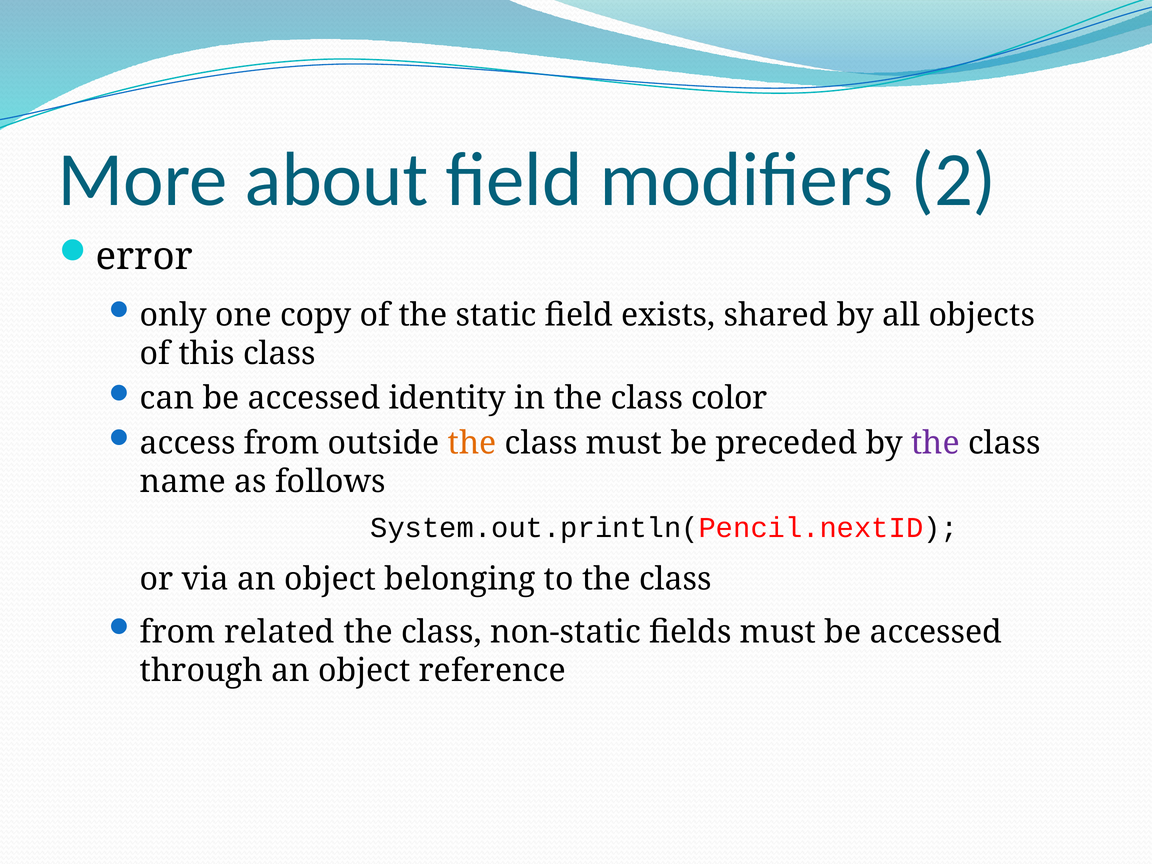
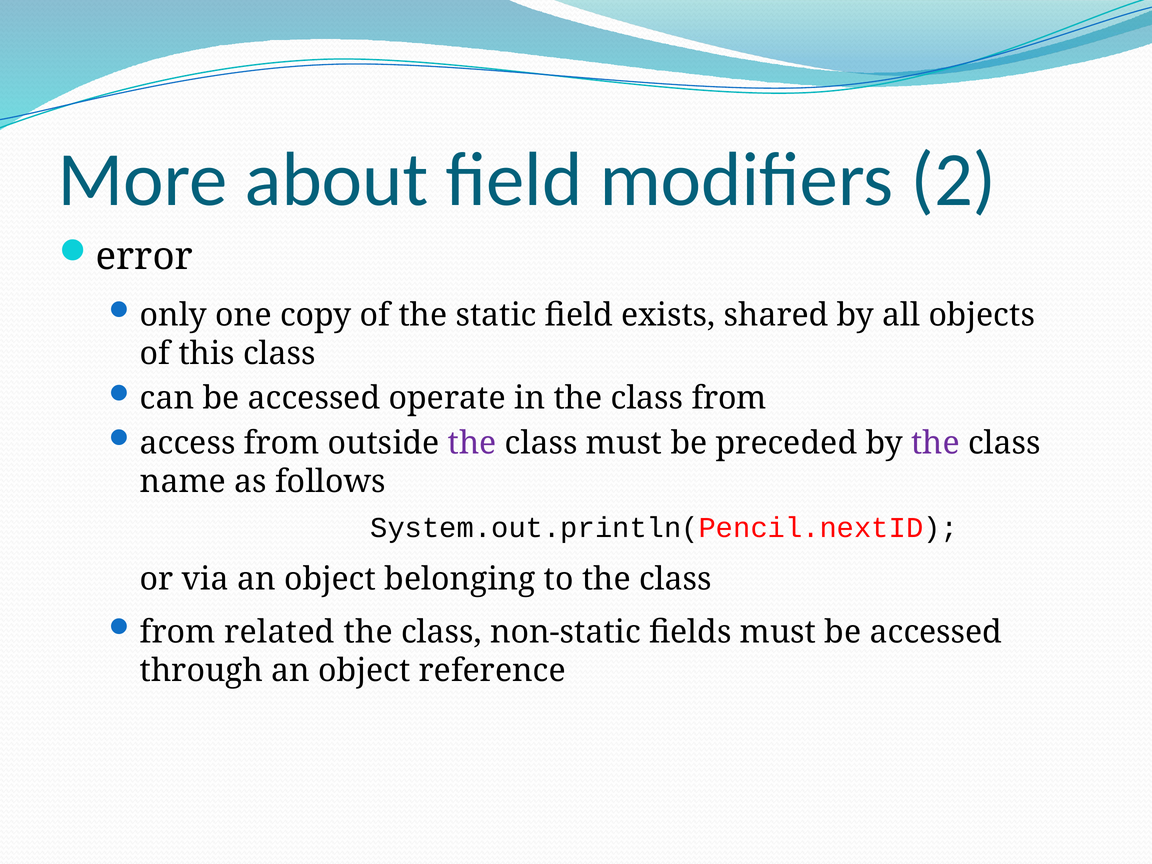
identity: identity -> operate
class color: color -> from
the at (472, 443) colour: orange -> purple
